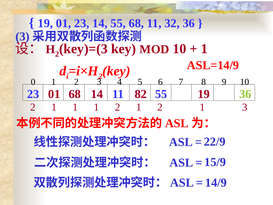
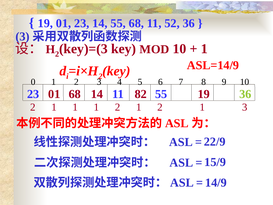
32: 32 -> 52
